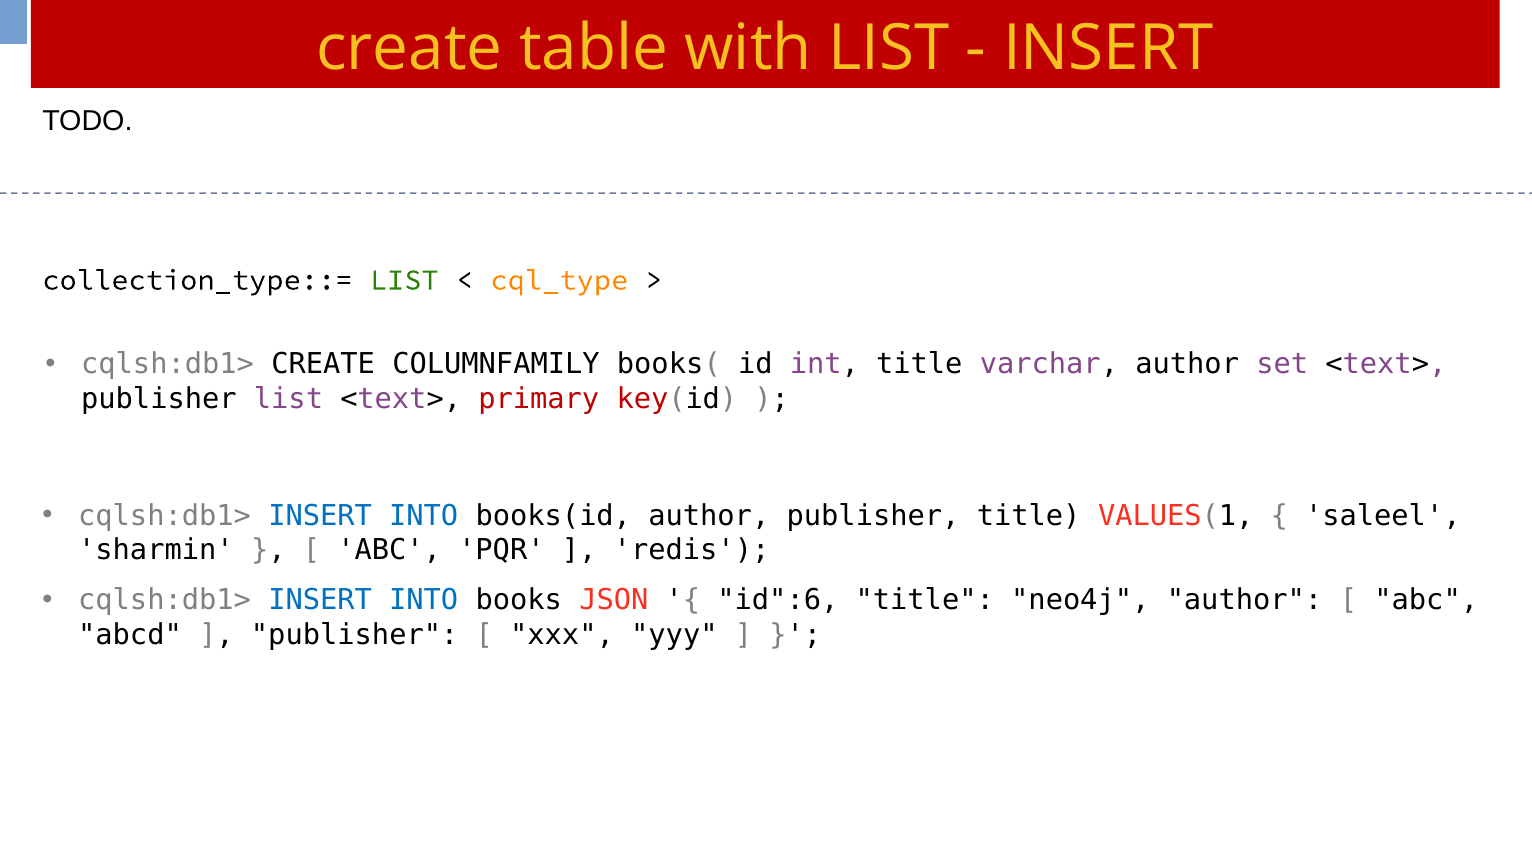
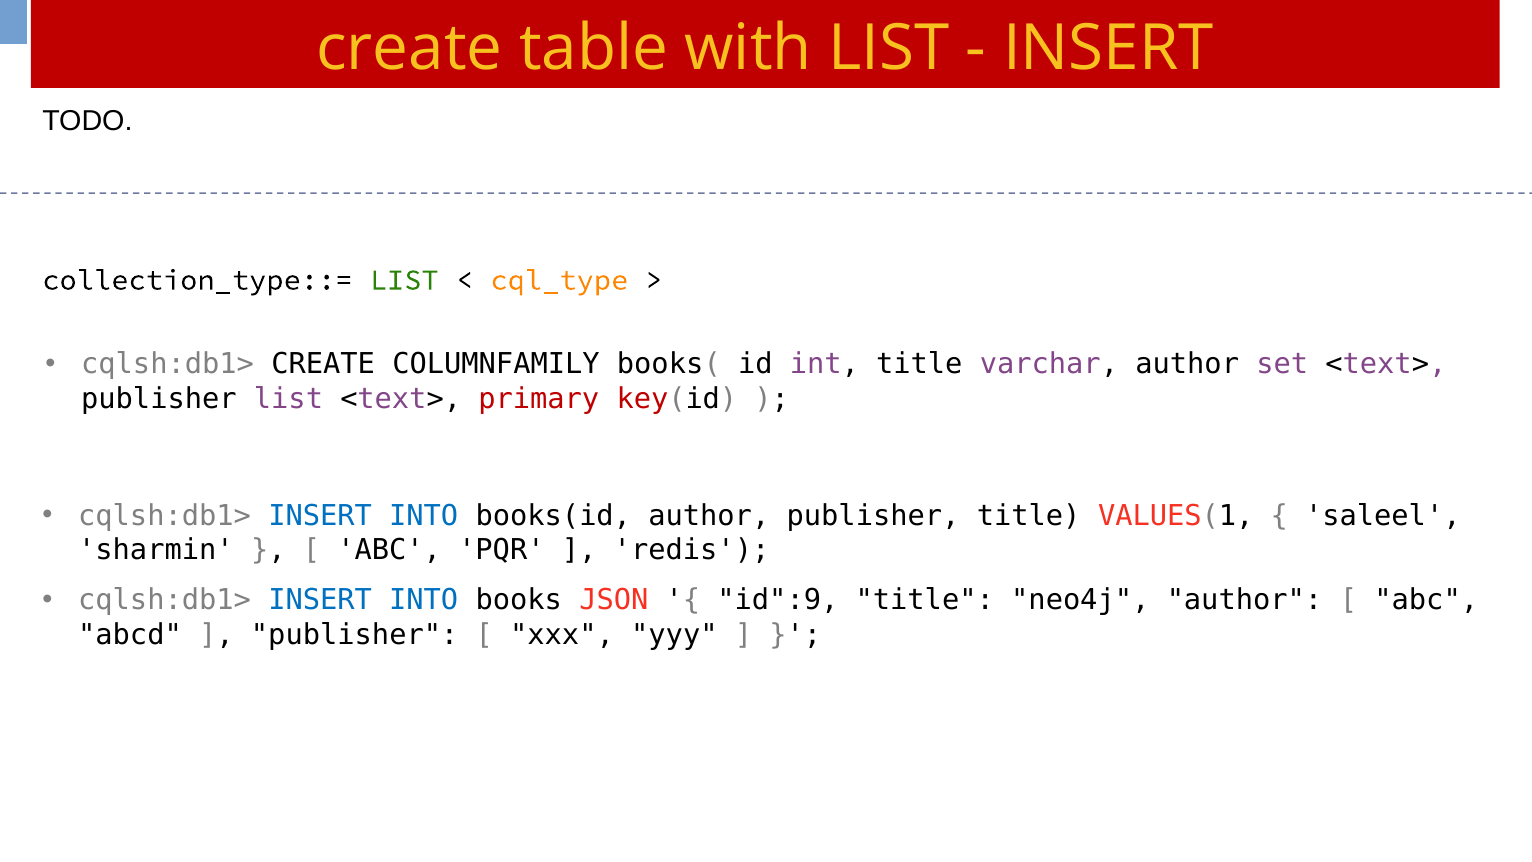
id":6: id":6 -> id":9
